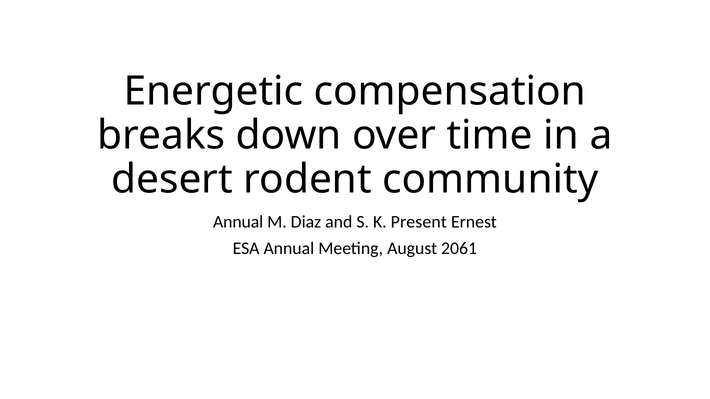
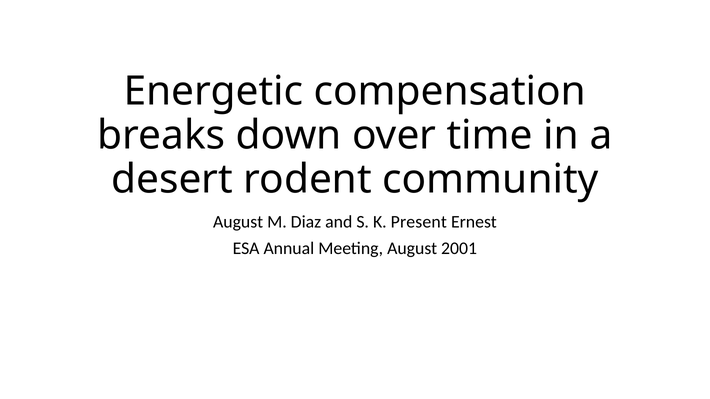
Annual at (238, 222): Annual -> August
2061: 2061 -> 2001
